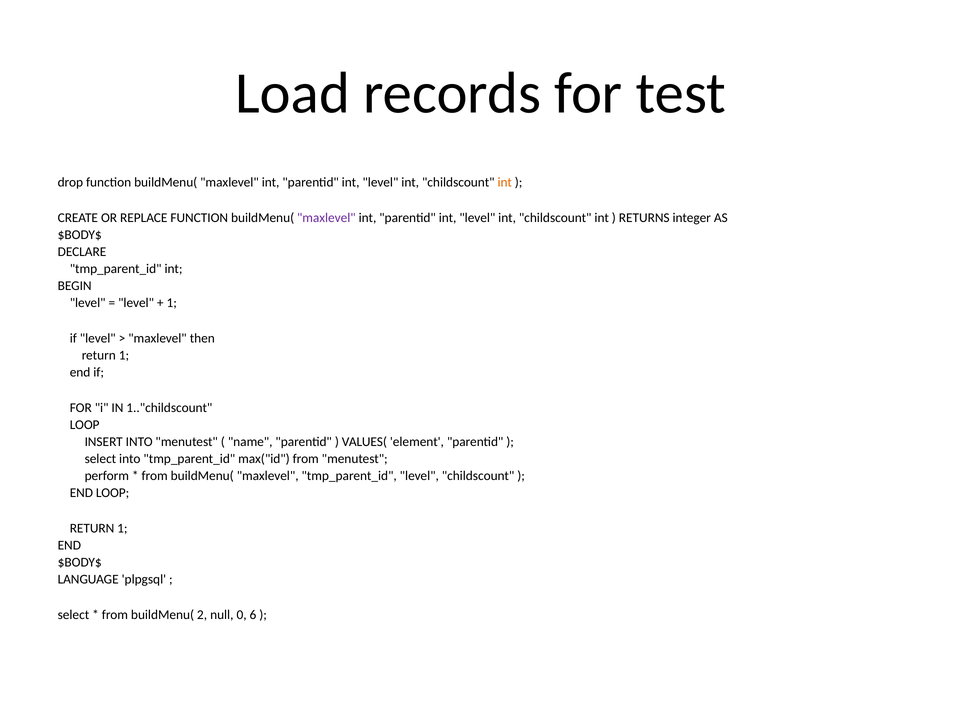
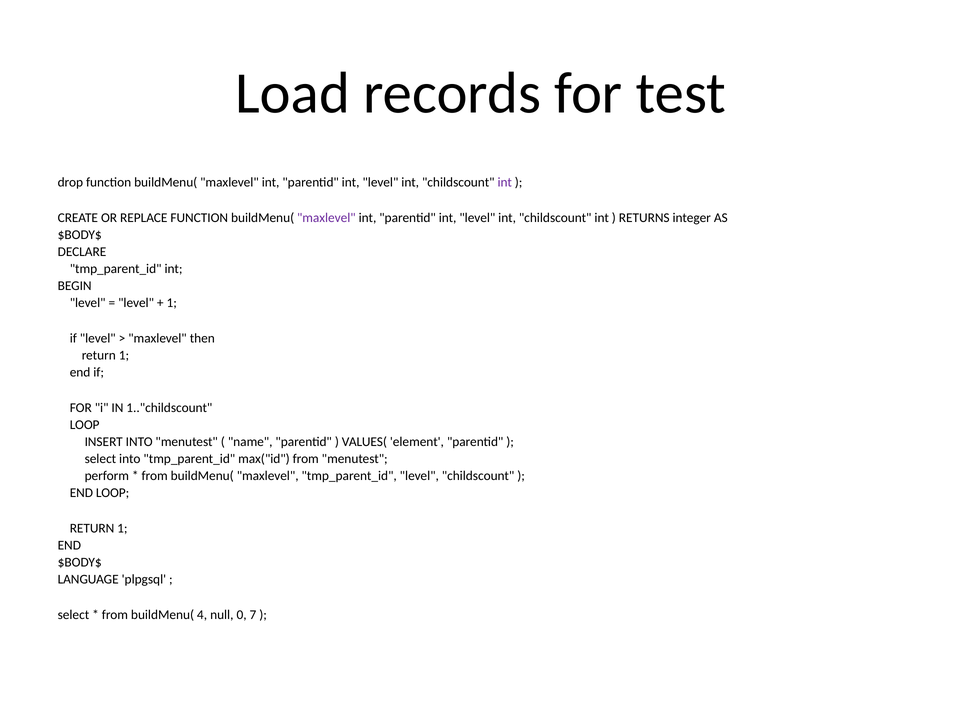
int at (505, 182) colour: orange -> purple
2: 2 -> 4
6: 6 -> 7
